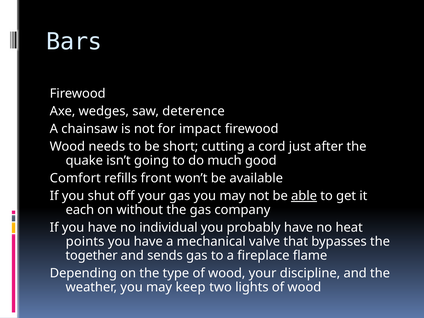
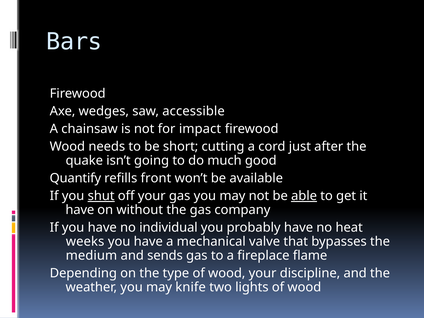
deterence: deterence -> accessible
Comfort: Comfort -> Quantify
shut underline: none -> present
each at (80, 210): each -> have
points: points -> weeks
together: together -> medium
keep: keep -> knife
